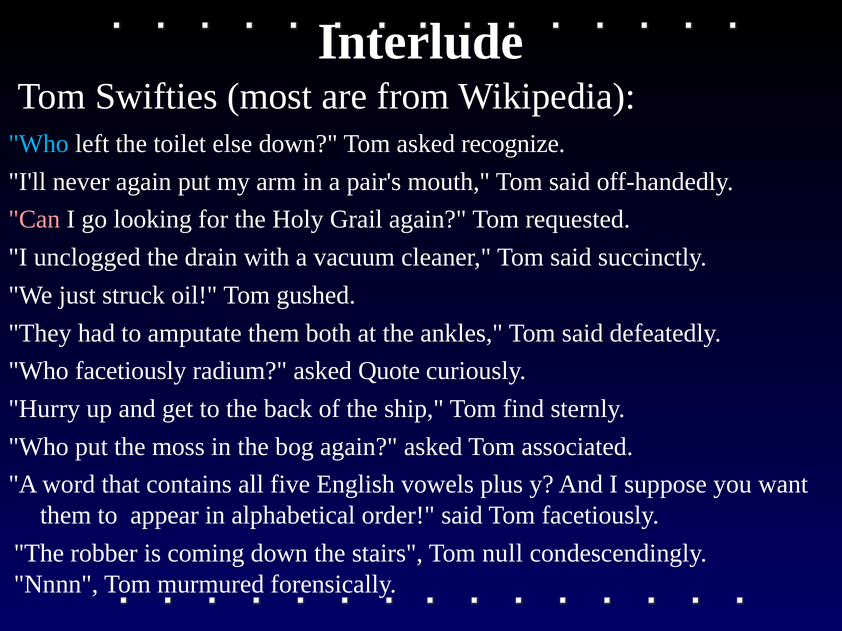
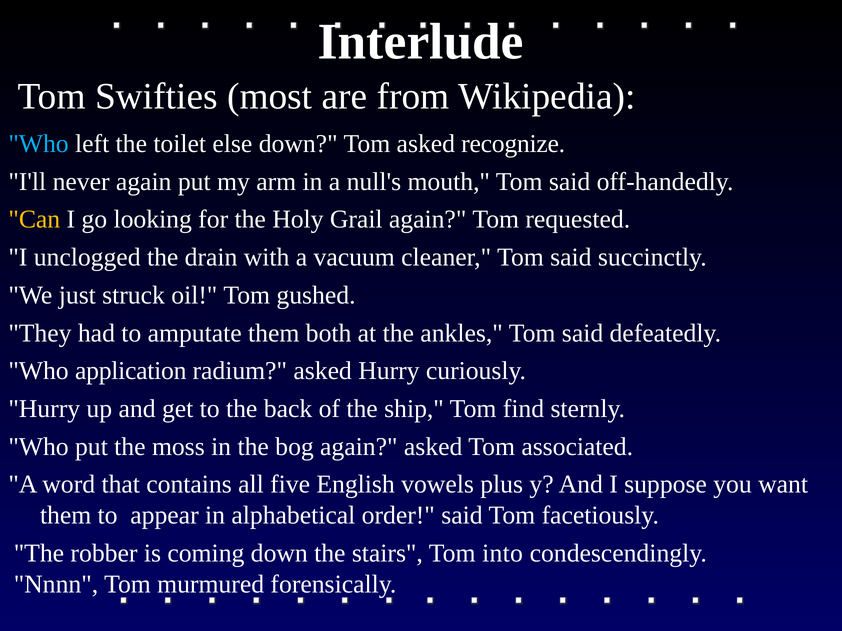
pair's: pair's -> null's
Can colour: pink -> yellow
Who facetiously: facetiously -> application
asked Quote: Quote -> Hurry
null: null -> into
